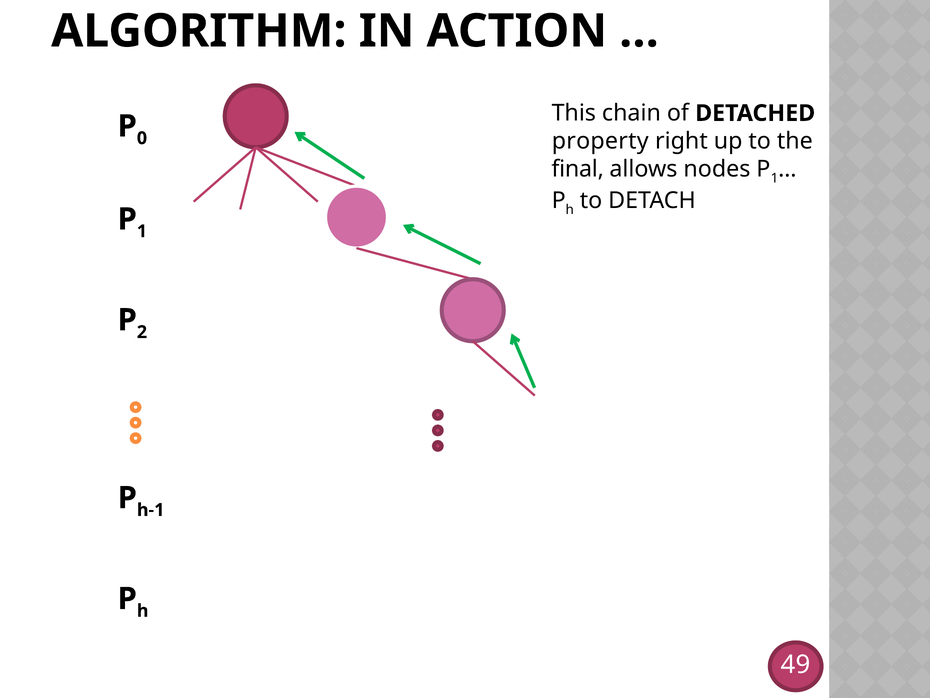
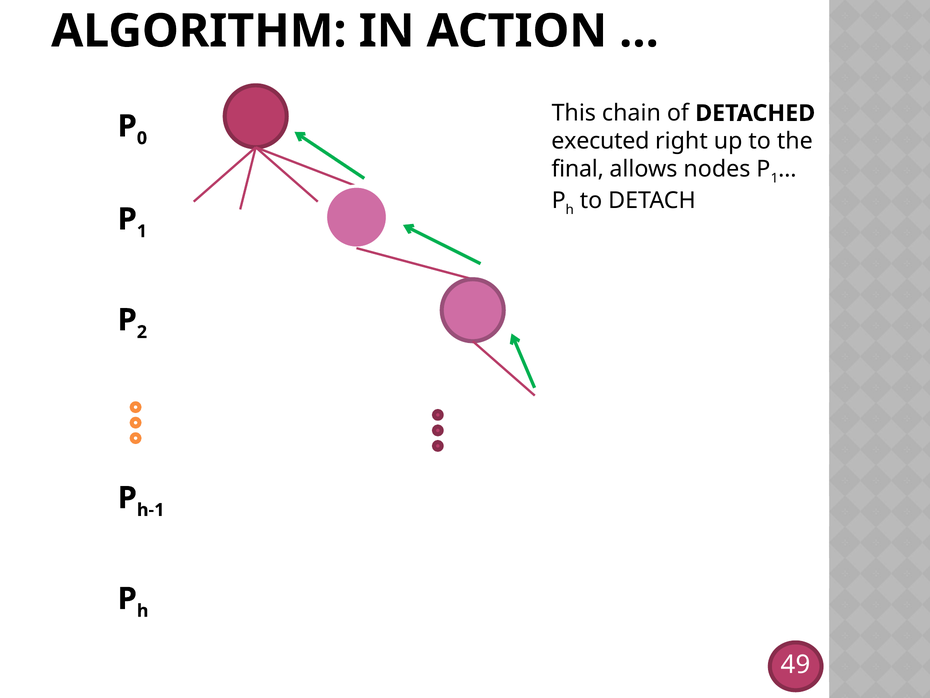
property: property -> executed
